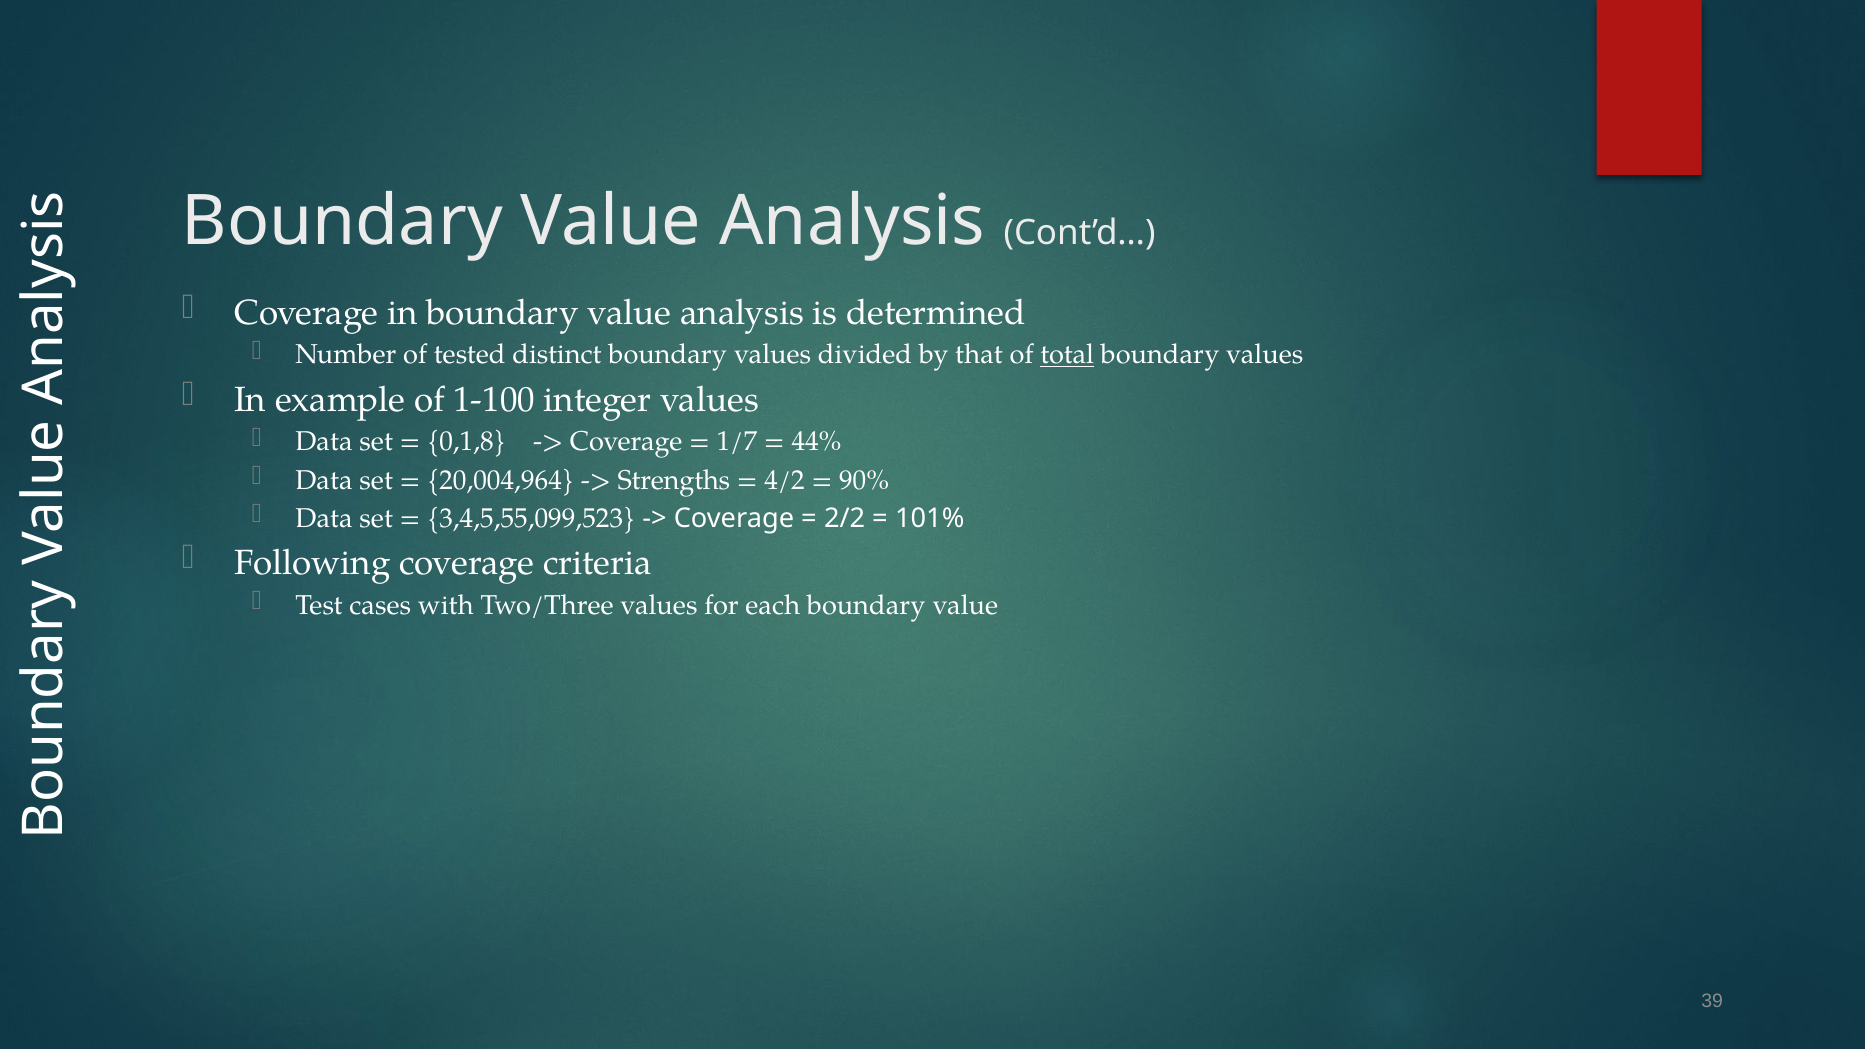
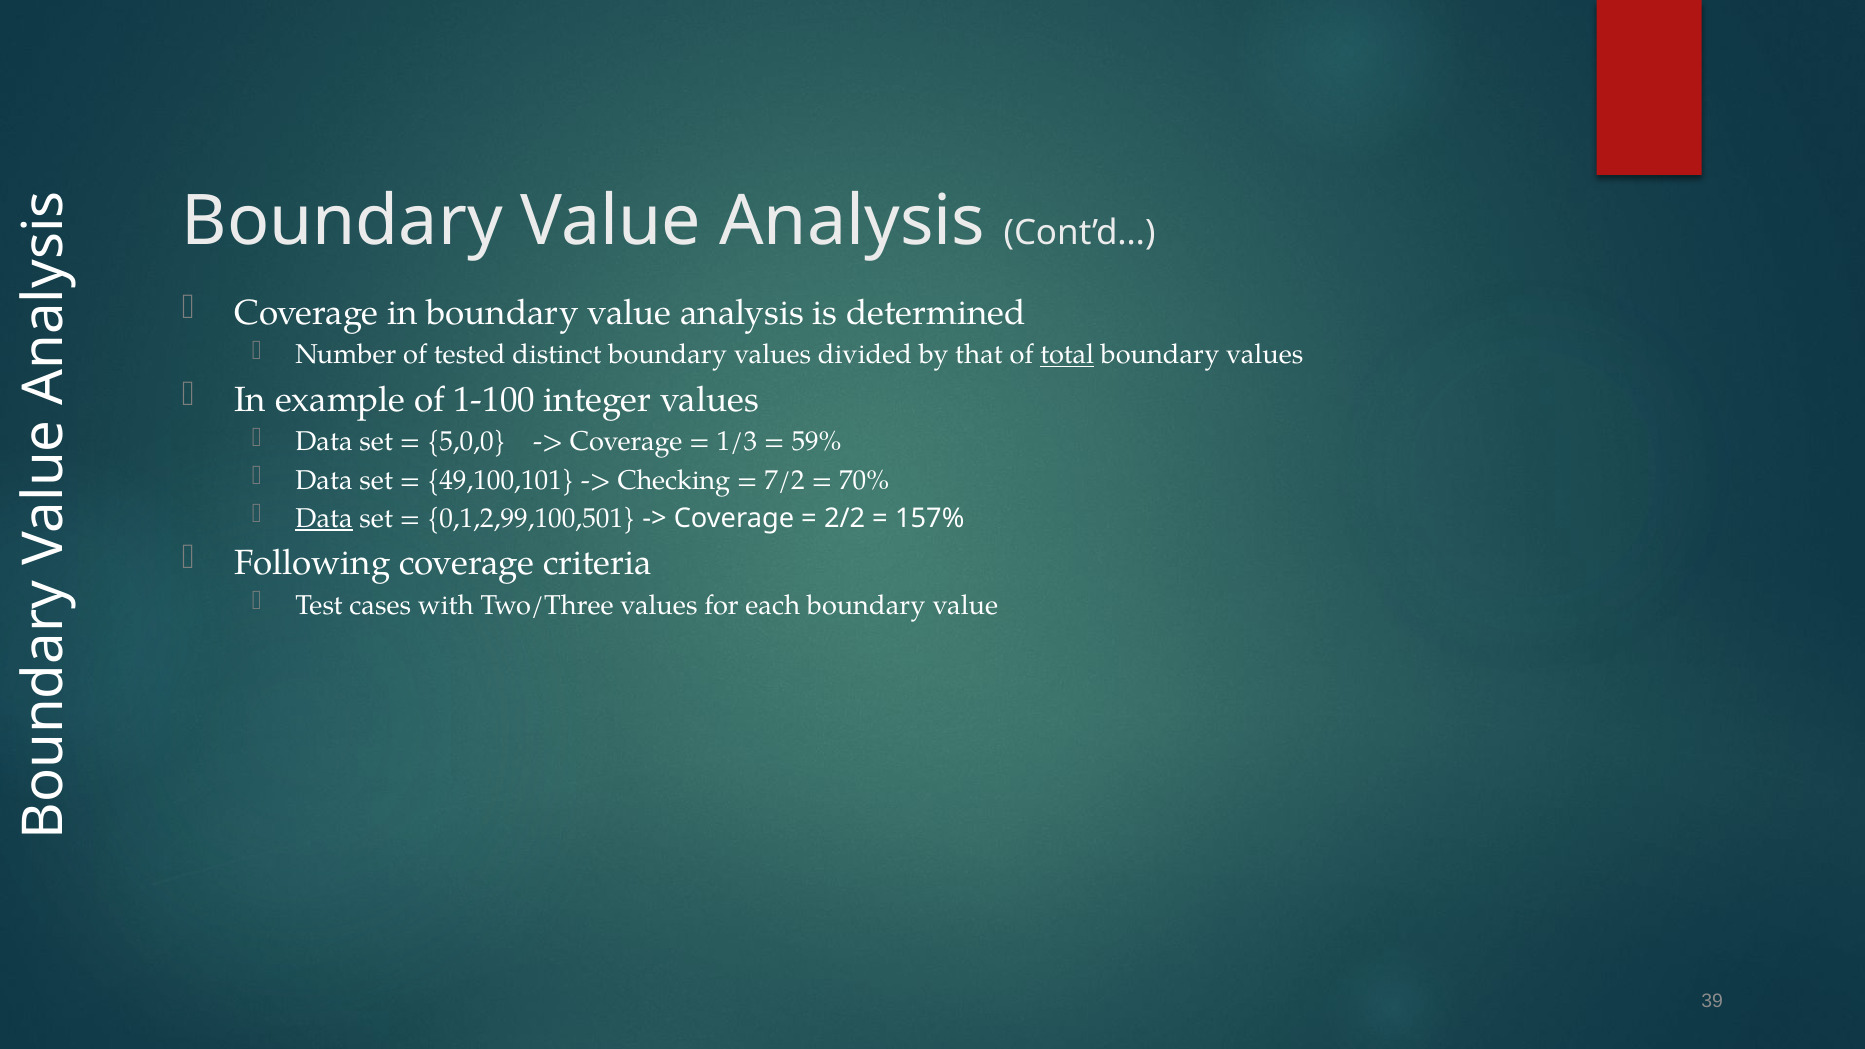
0,1,8: 0,1,8 -> 5,0,0
1/7: 1/7 -> 1/3
44%: 44% -> 59%
20,004,964: 20,004,964 -> 49,100,101
Strengths: Strengths -> Checking
4/2: 4/2 -> 7/2
90%: 90% -> 70%
Data at (324, 518) underline: none -> present
3,4,5,55,099,523: 3,4,5,55,099,523 -> 0,1,2,99,100,501
101%: 101% -> 157%
